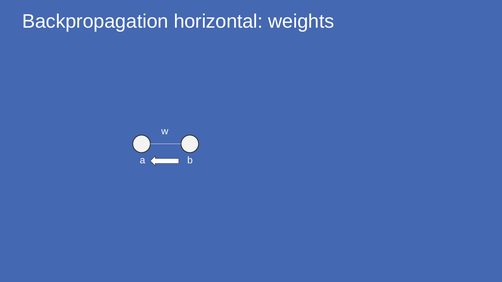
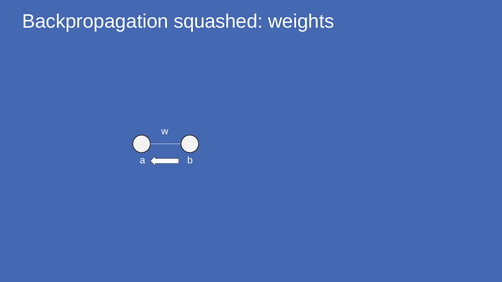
horizontal: horizontal -> squashed
